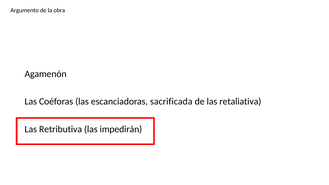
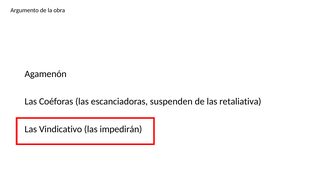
sacrificada: sacrificada -> suspenden
Retributiva: Retributiva -> Vindicativo
